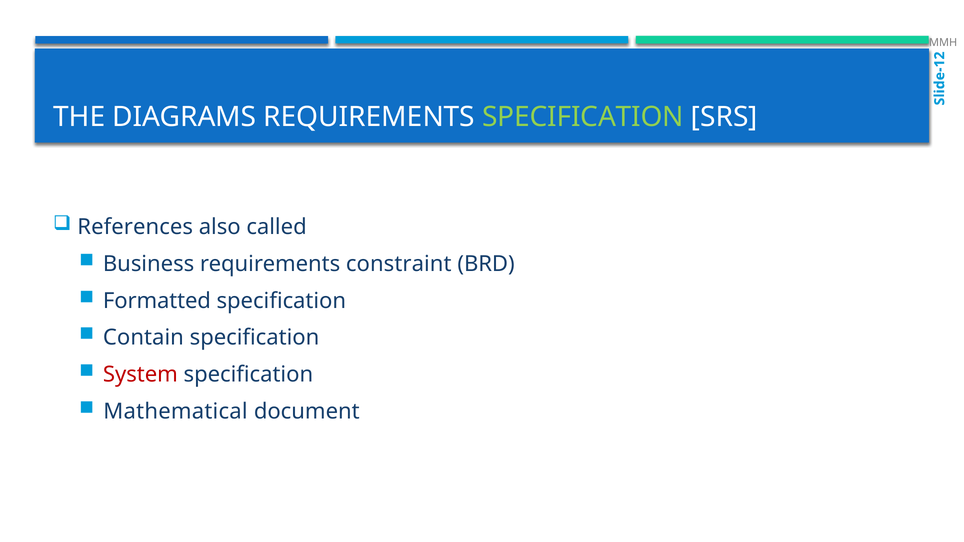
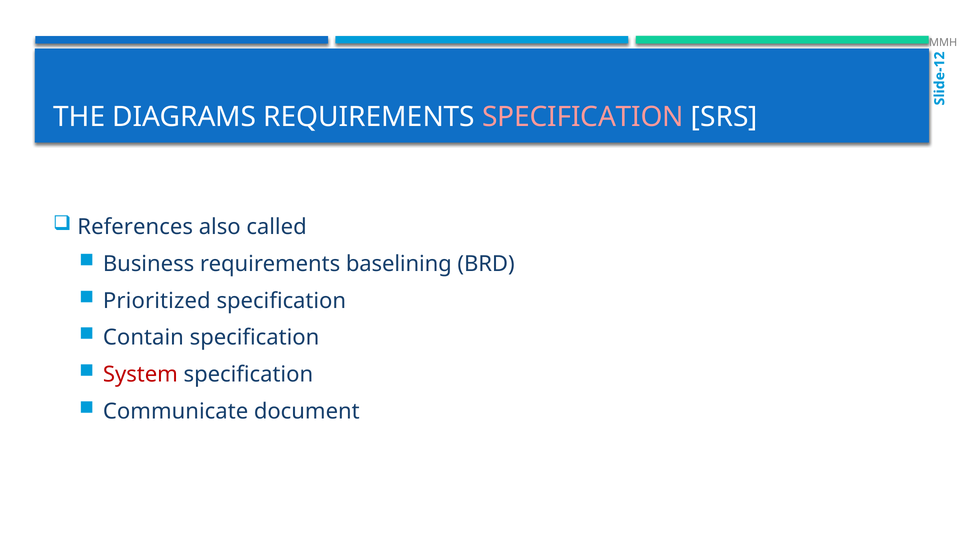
SPECIFICATION at (583, 117) colour: light green -> pink
constraint: constraint -> baselining
Formatted: Formatted -> Prioritized
Mathematical: Mathematical -> Communicate
